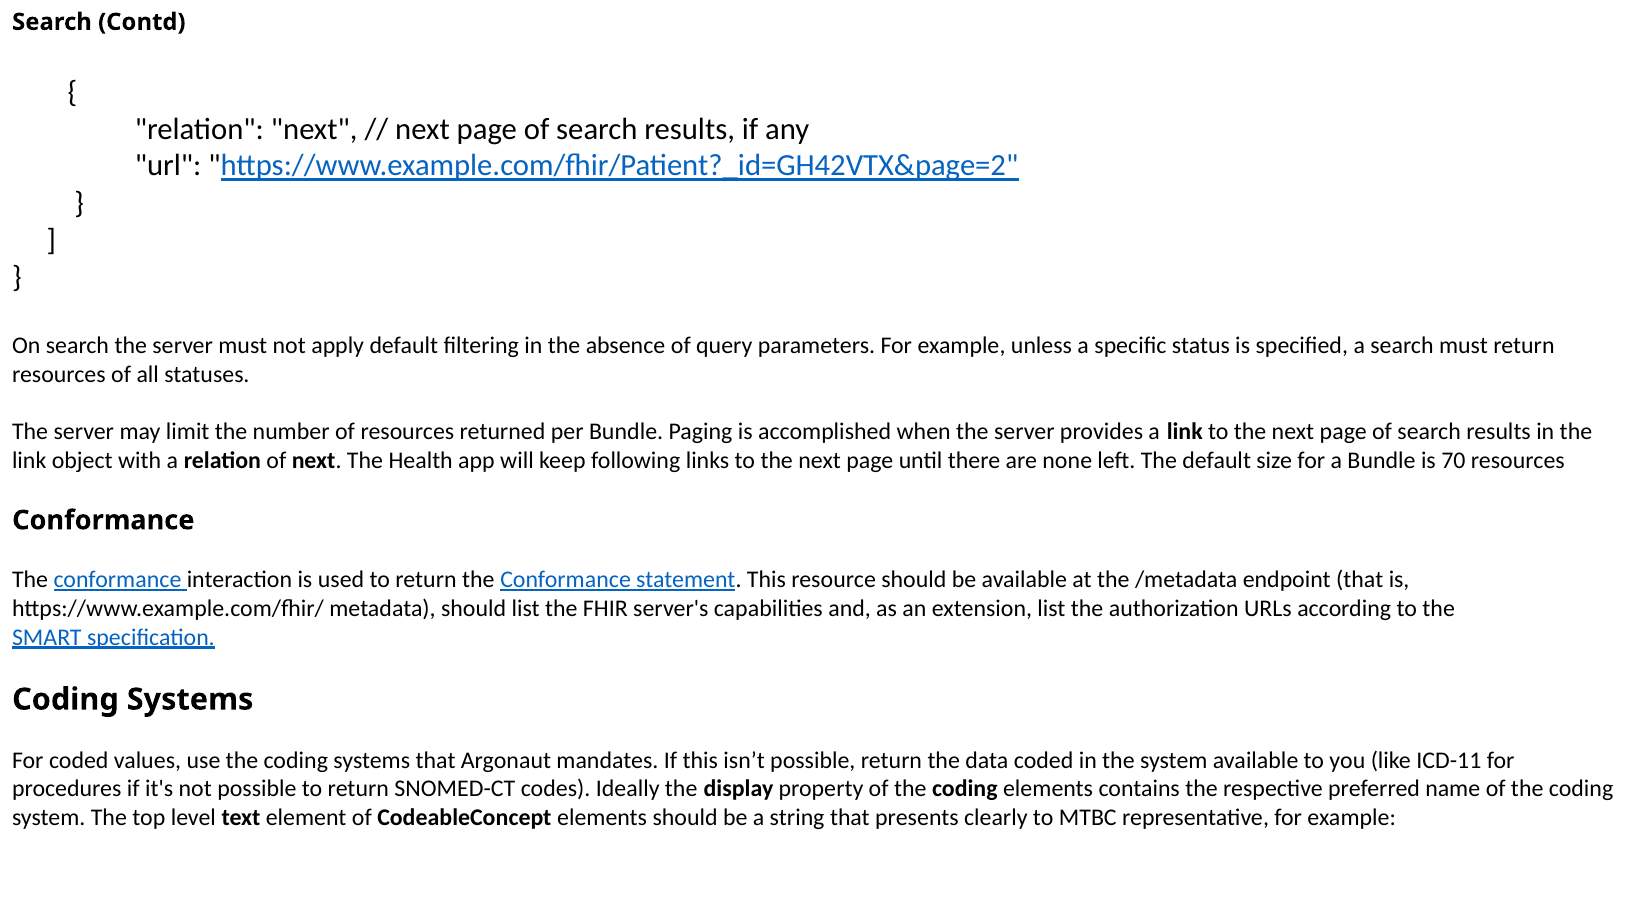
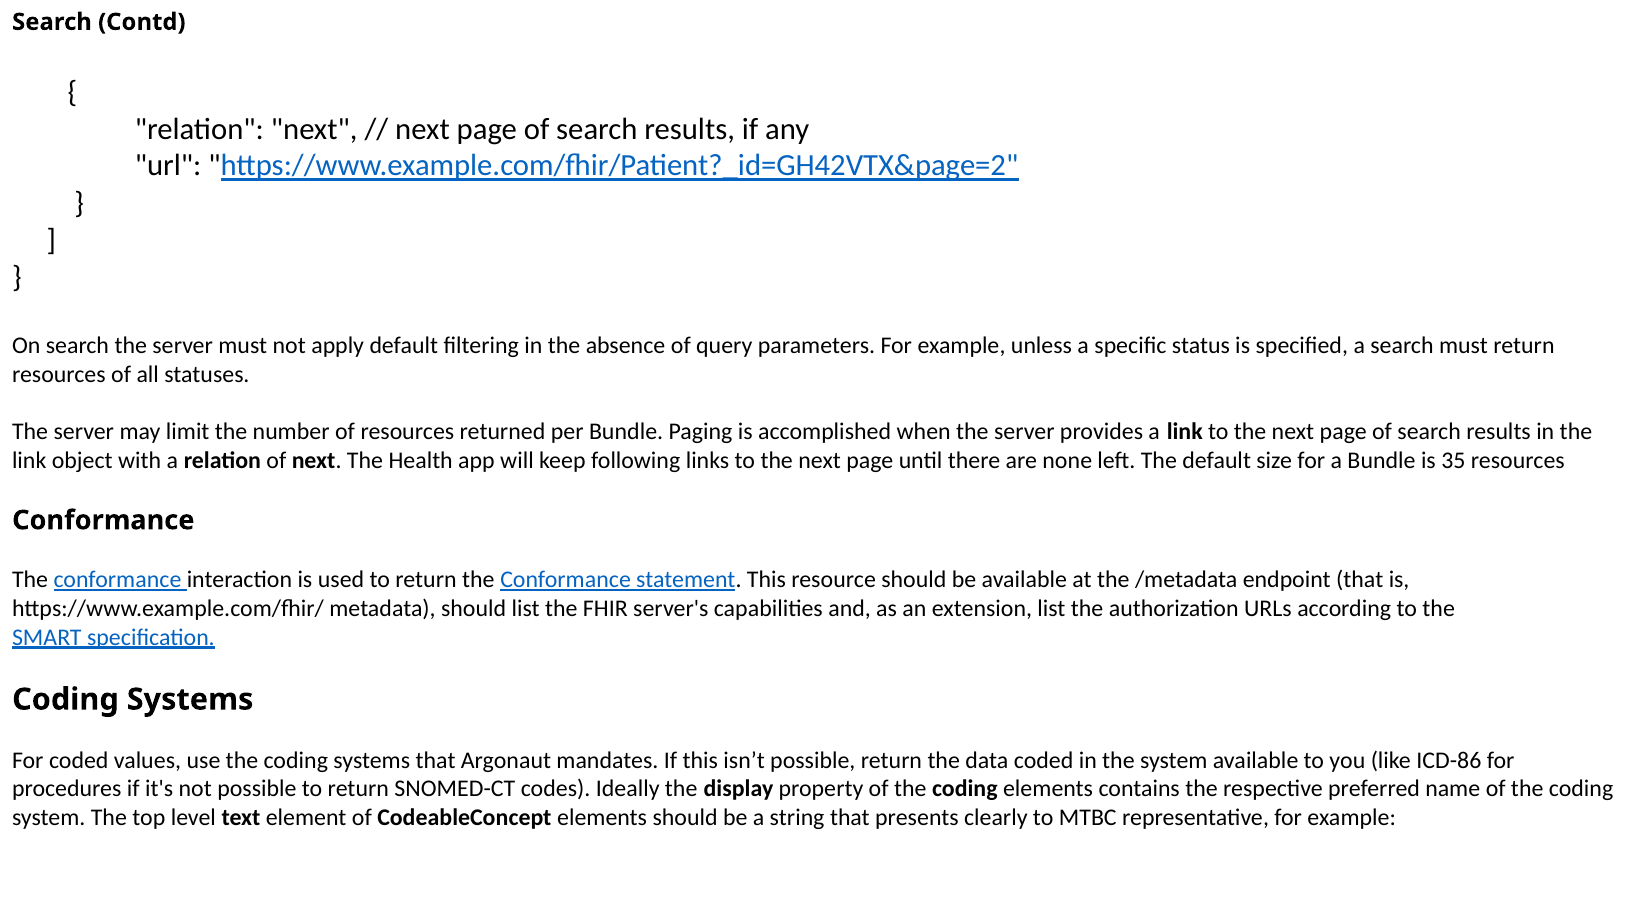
70: 70 -> 35
ICD-11: ICD-11 -> ICD-86
